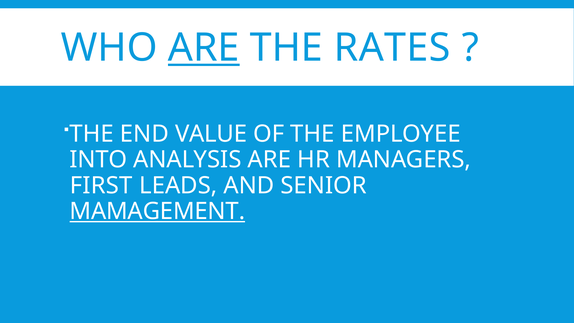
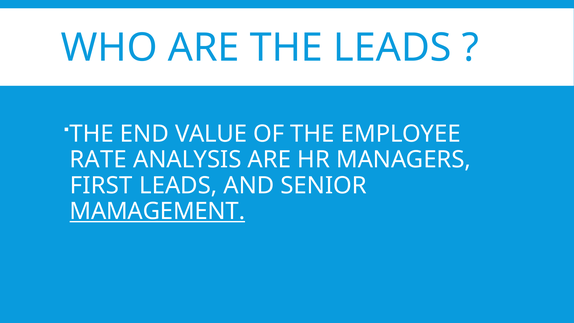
ARE at (204, 48) underline: present -> none
THE RATES: RATES -> LEADS
INTO: INTO -> RATE
